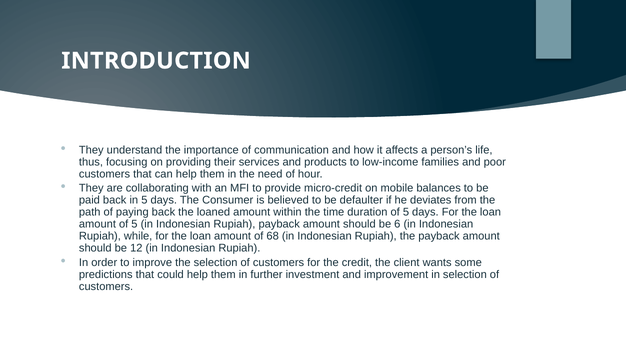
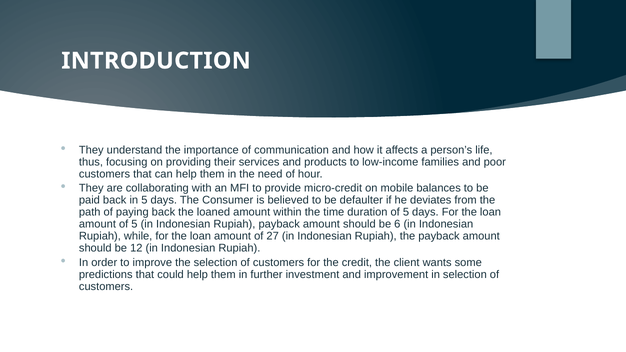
68: 68 -> 27
